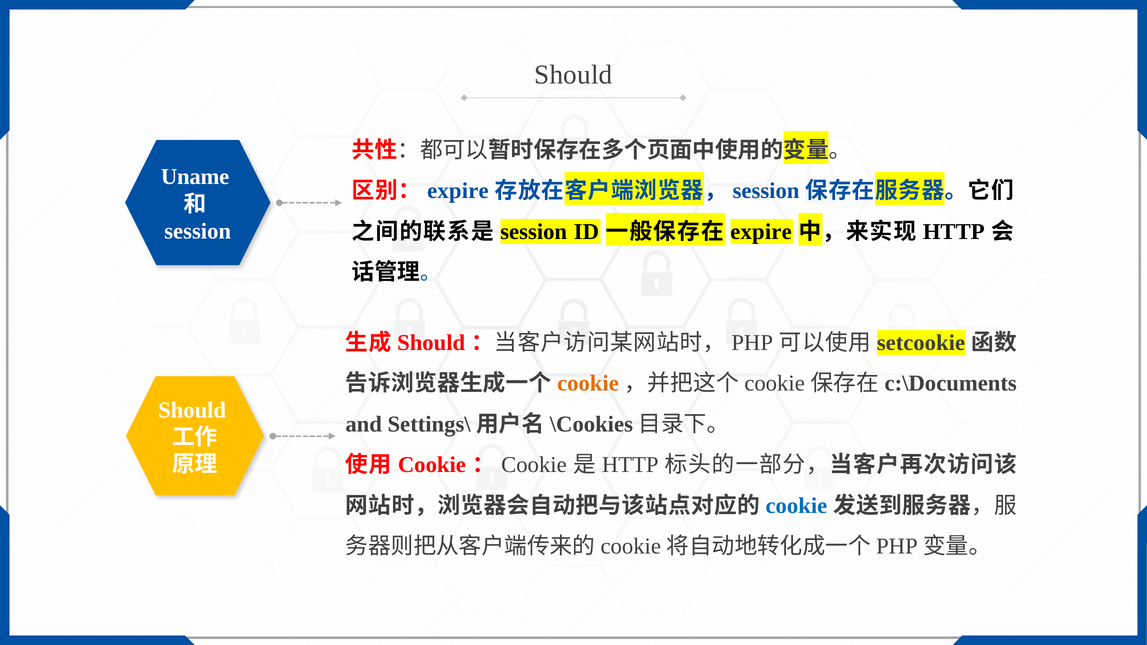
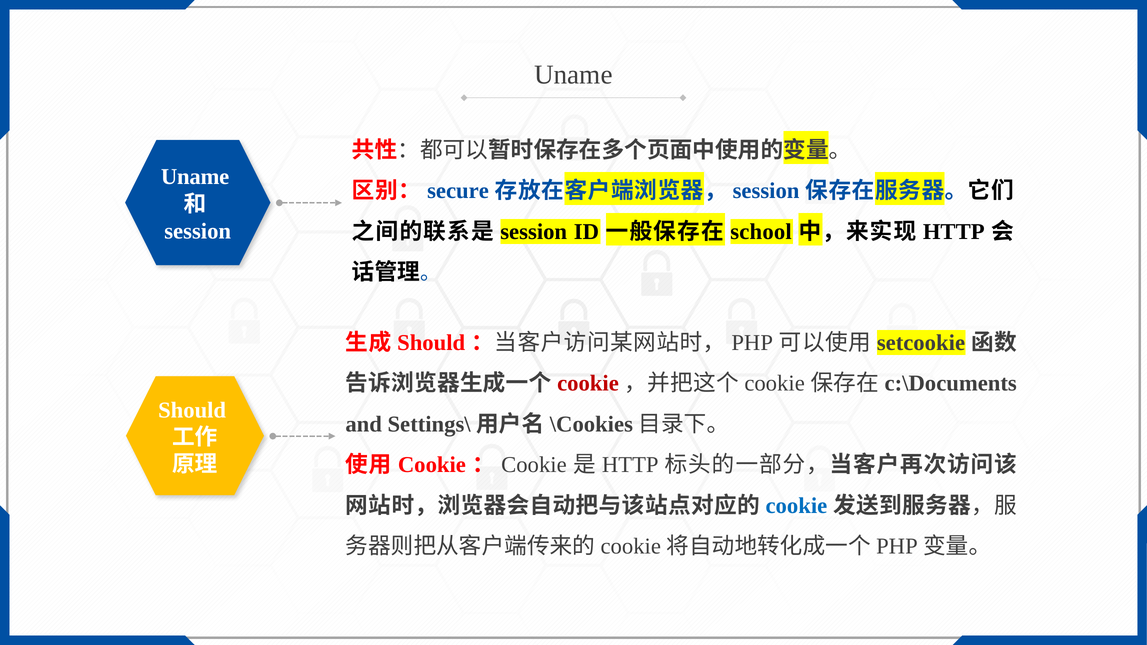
Should at (573, 75): Should -> Uname
expire at (458, 191): expire -> secure
expire at (761, 232): expire -> school
cookie at (588, 383) colour: orange -> red
